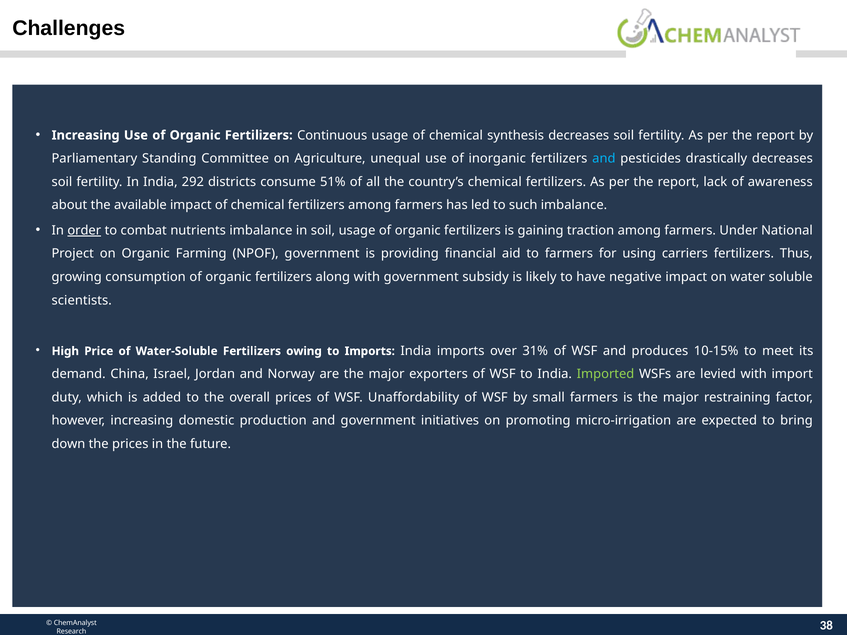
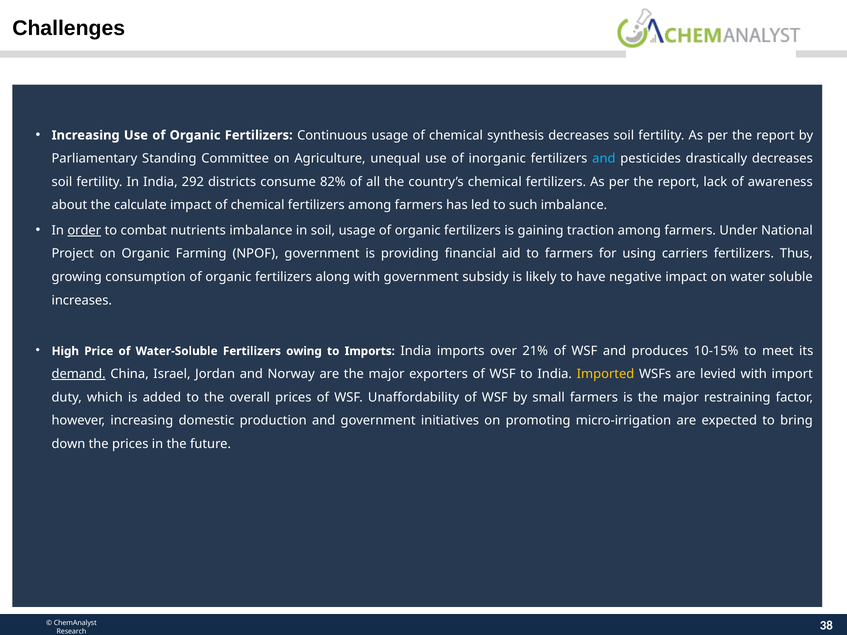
51%: 51% -> 82%
available: available -> calculate
scientists: scientists -> increases
31%: 31% -> 21%
demand underline: none -> present
Imported colour: light green -> yellow
